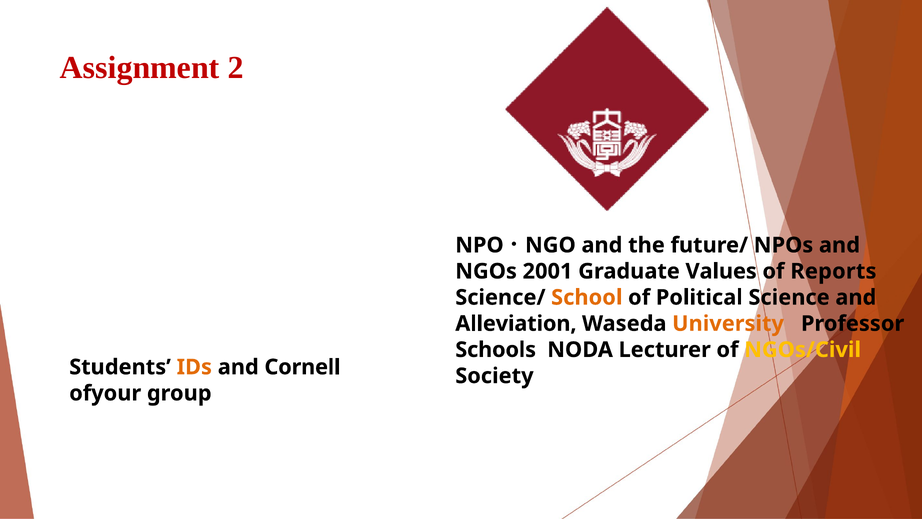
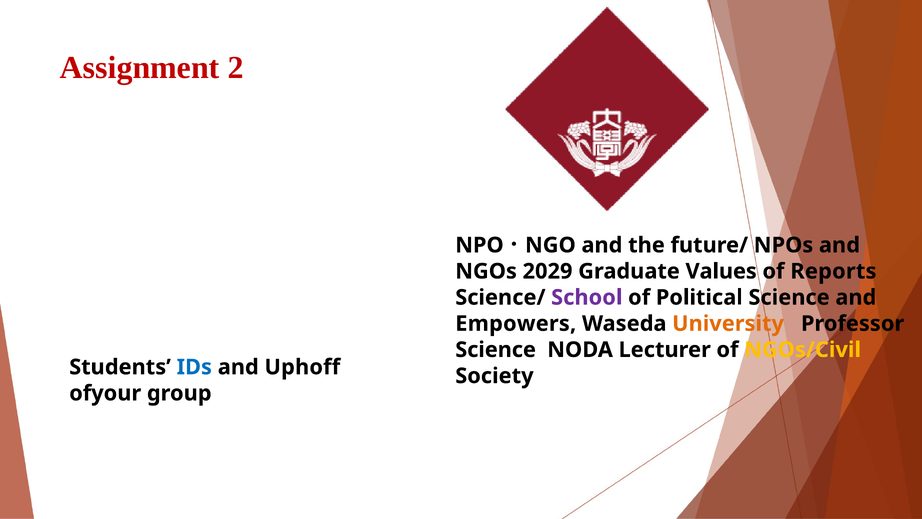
2001: 2001 -> 2029
School colour: orange -> purple
Alleviation: Alleviation -> Empowers
Schools at (496, 350): Schools -> Science
IDs colour: orange -> blue
Cornell: Cornell -> Uphoff
